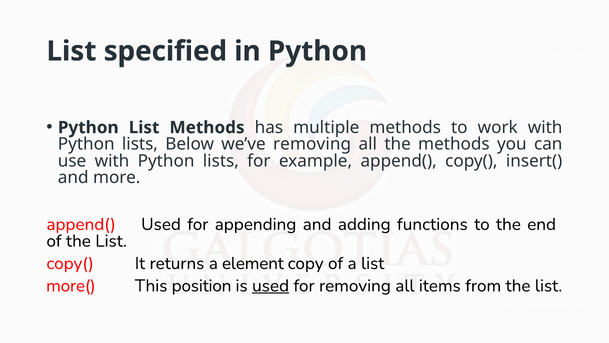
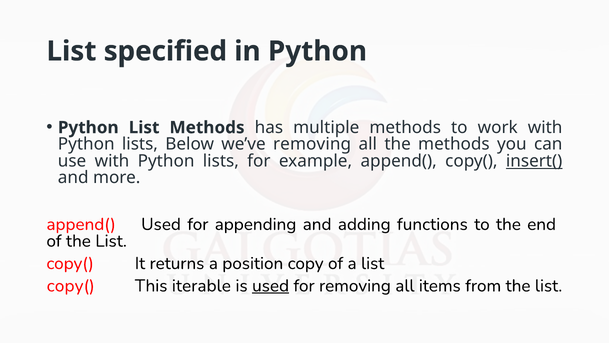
insert( underline: none -> present
element: element -> position
more( at (71, 285): more( -> copy(
position: position -> iterable
